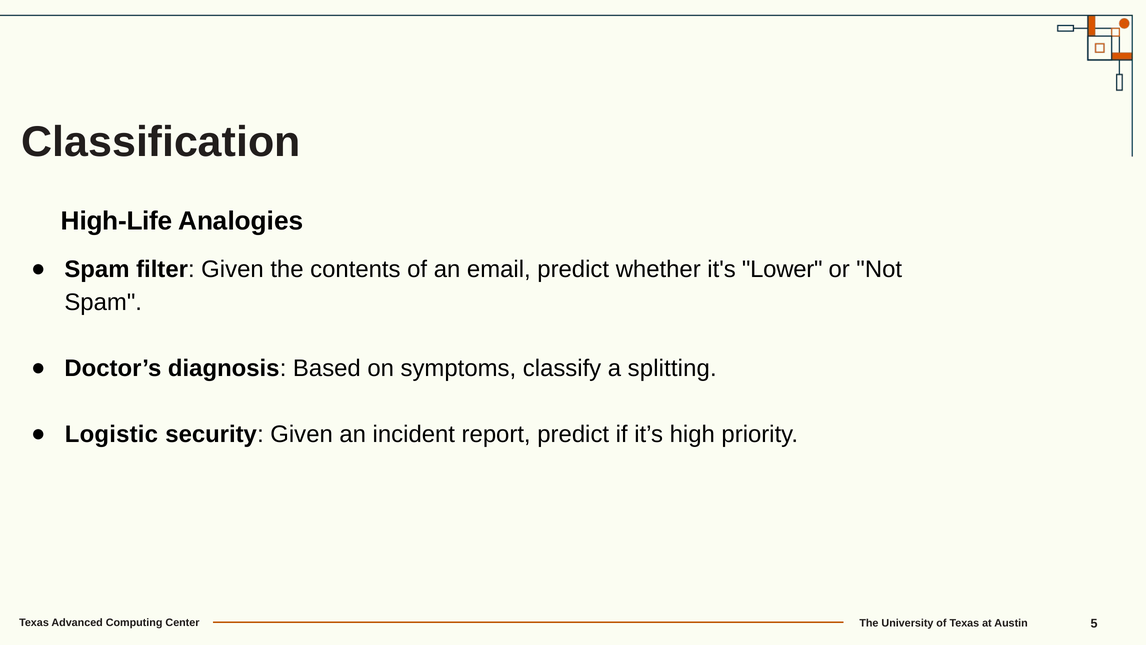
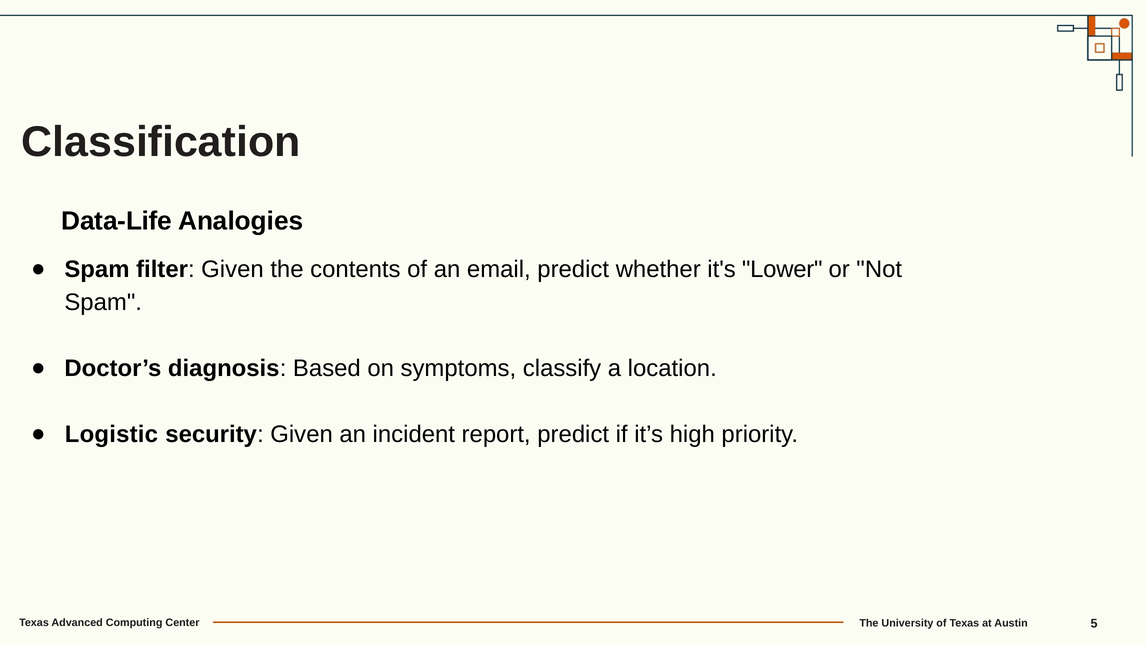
High-Life: High-Life -> Data-Life
splitting: splitting -> location
